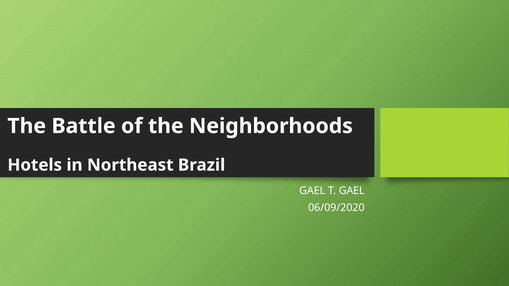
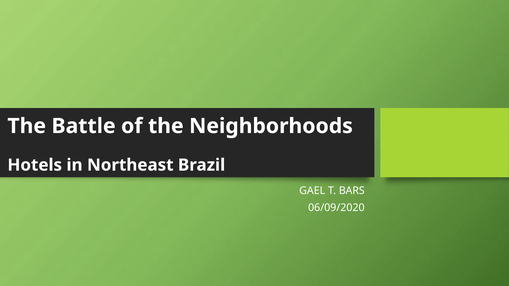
T GAEL: GAEL -> BARS
